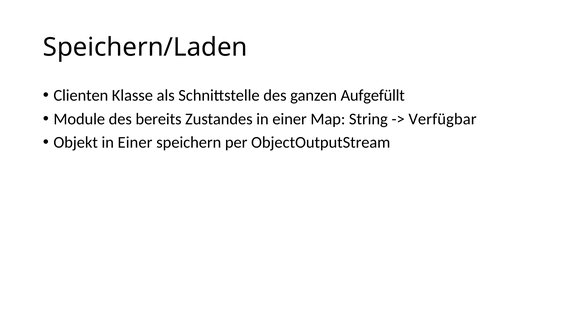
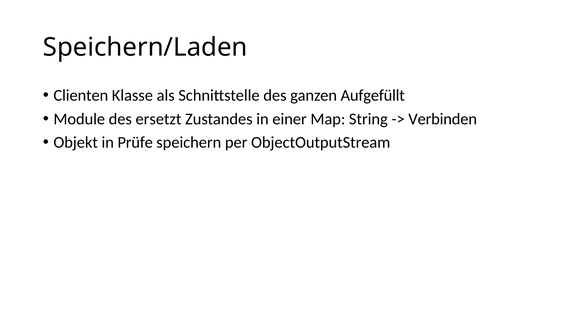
bereits: bereits -> ersetzt
Verfügbar: Verfügbar -> Verbinden
Objekt in Einer: Einer -> Prüfe
